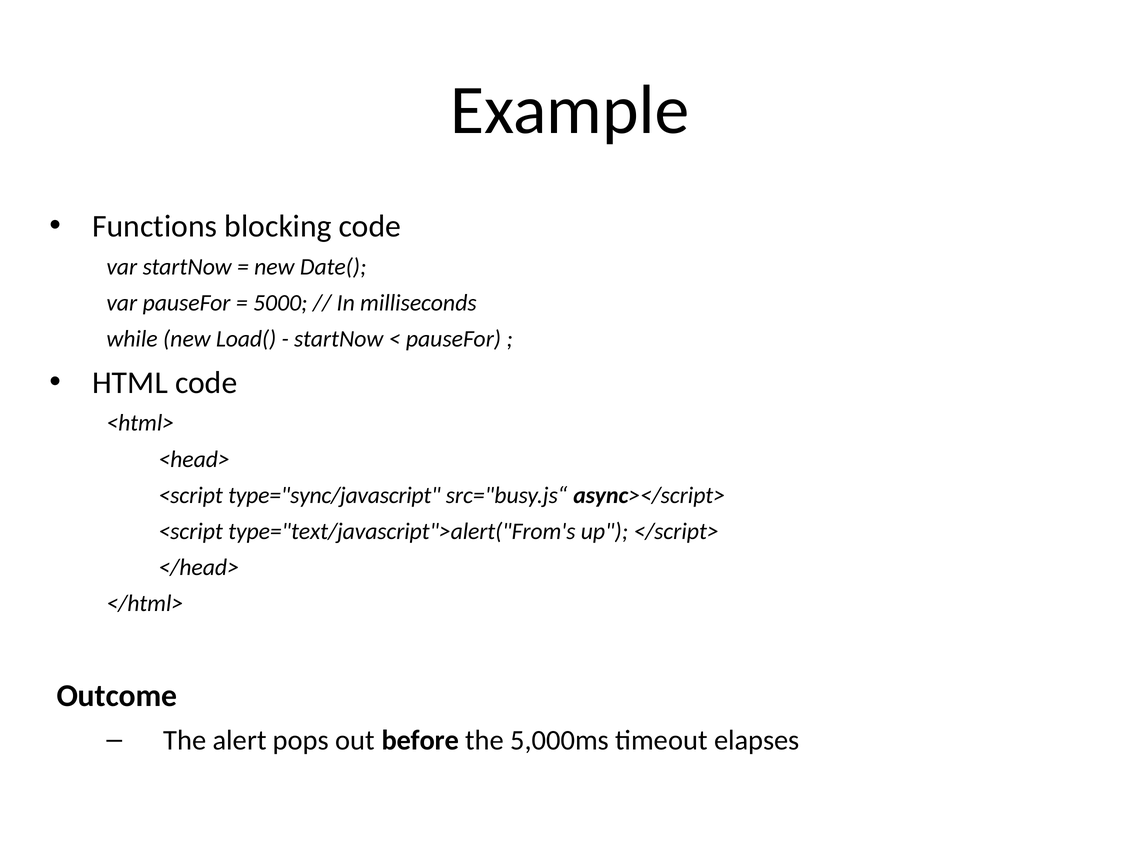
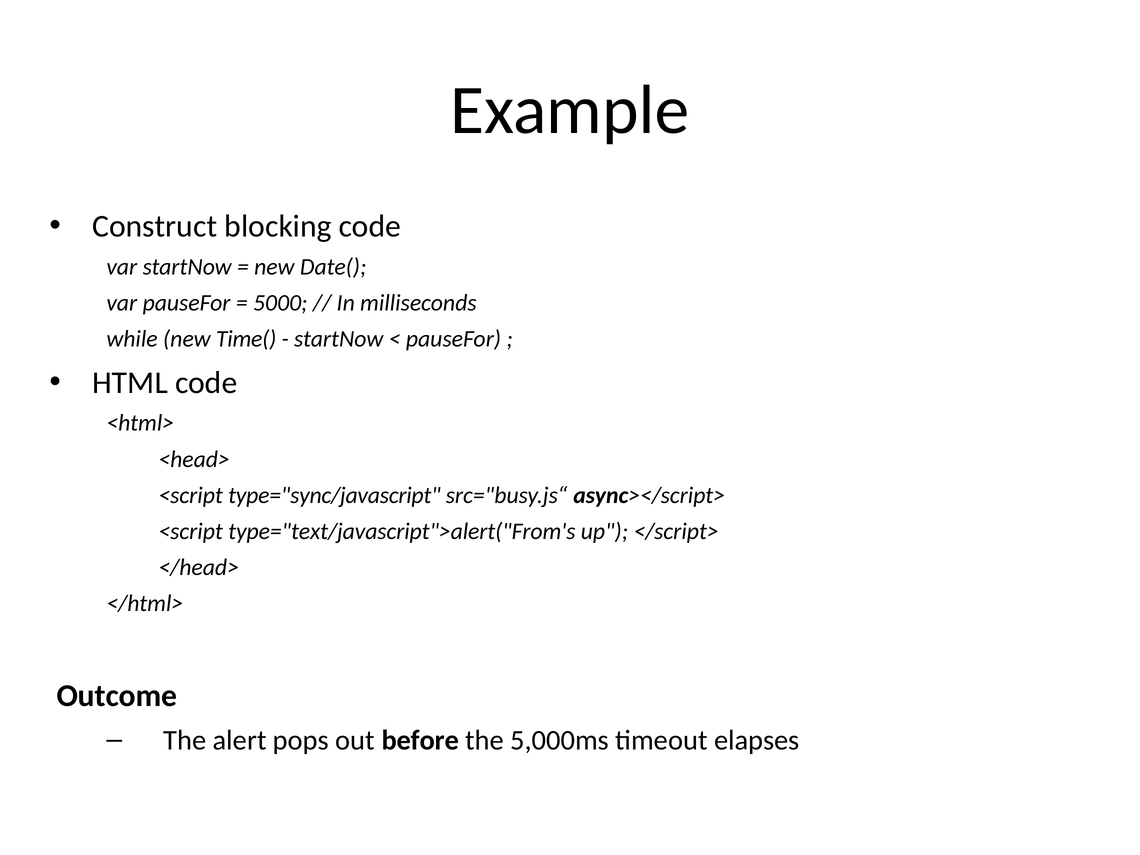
Functions: Functions -> Construct
Load(: Load( -> Time(
